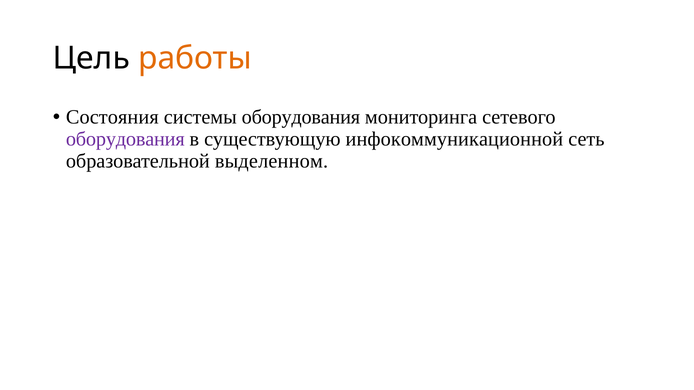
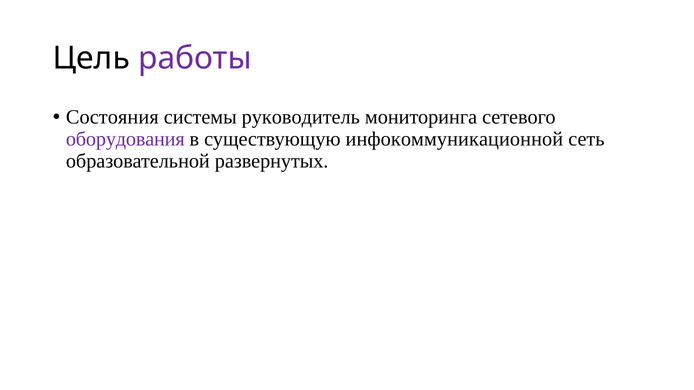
работы colour: orange -> purple
системы оборудования: оборудования -> руководитель
выделенном: выделенном -> развернутых
